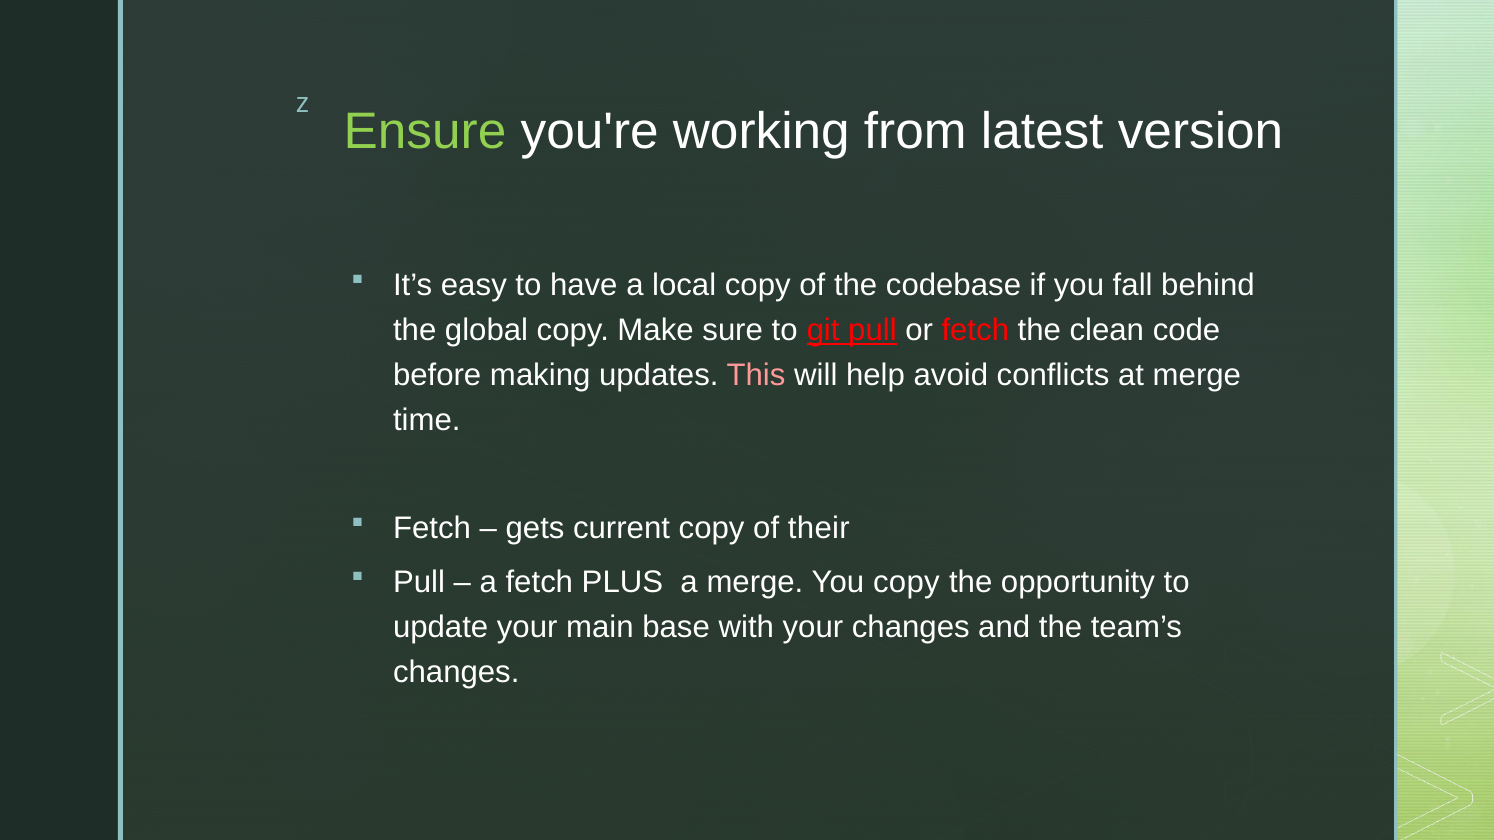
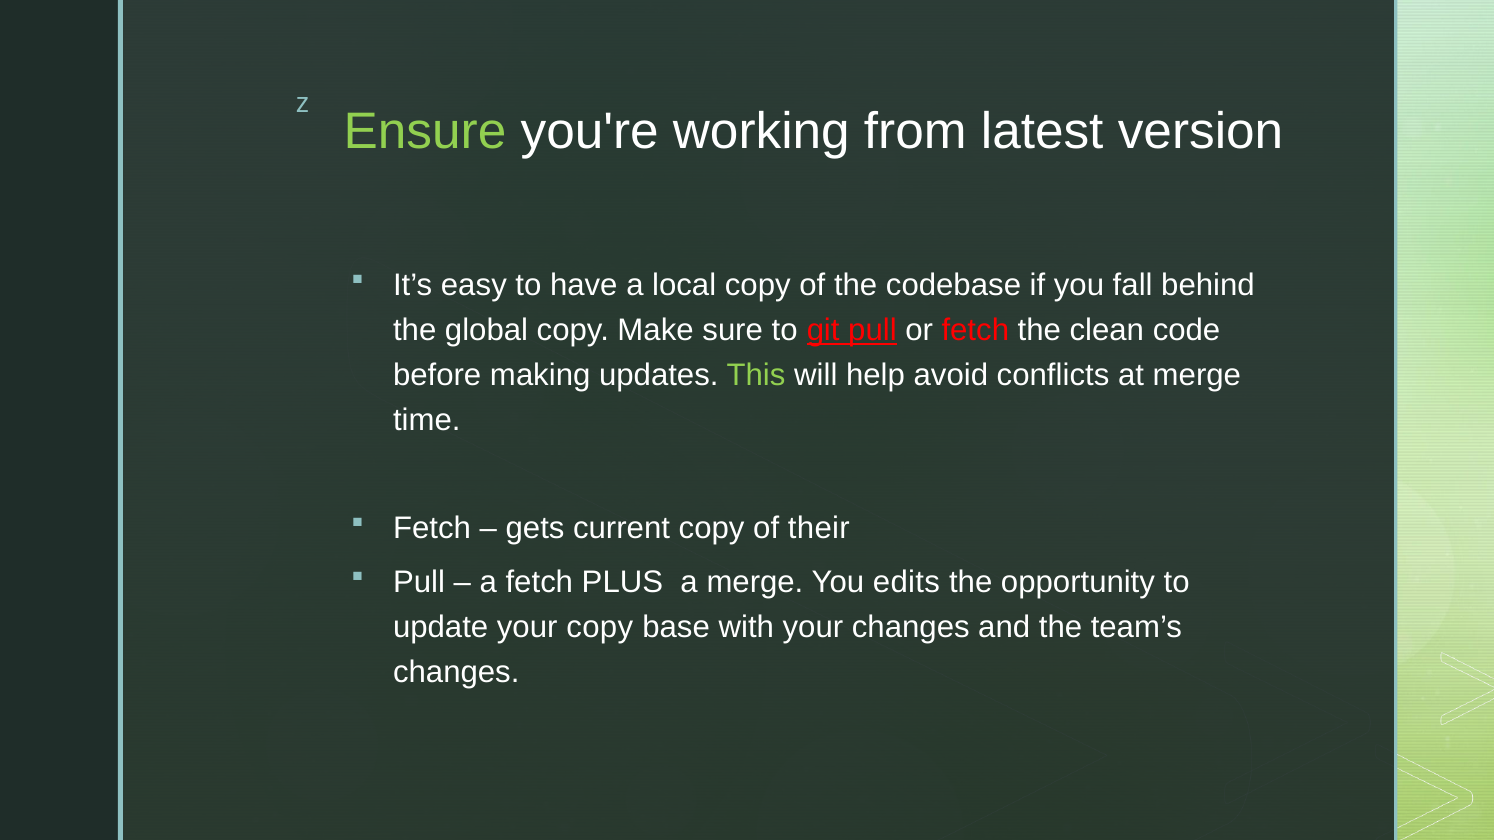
This colour: pink -> light green
You copy: copy -> edits
your main: main -> copy
